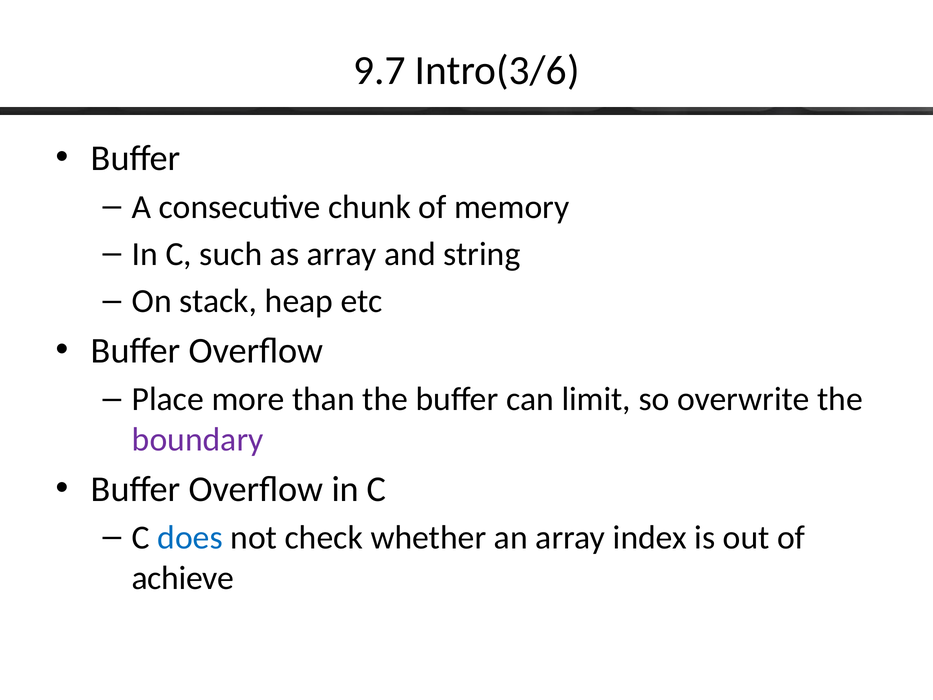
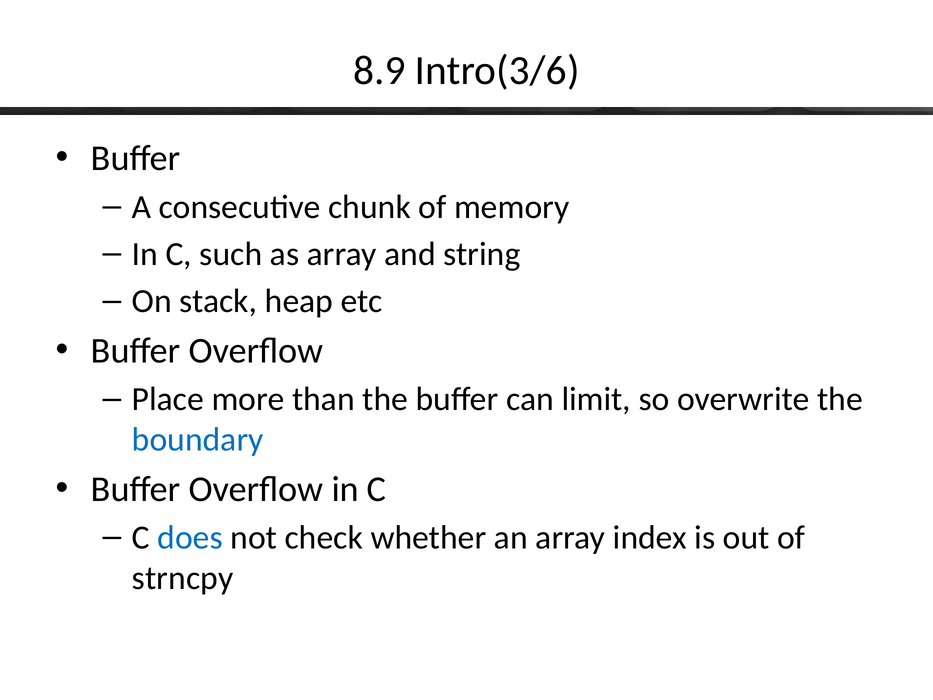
9.7: 9.7 -> 8.9
boundary colour: purple -> blue
achieve: achieve -> strncpy
